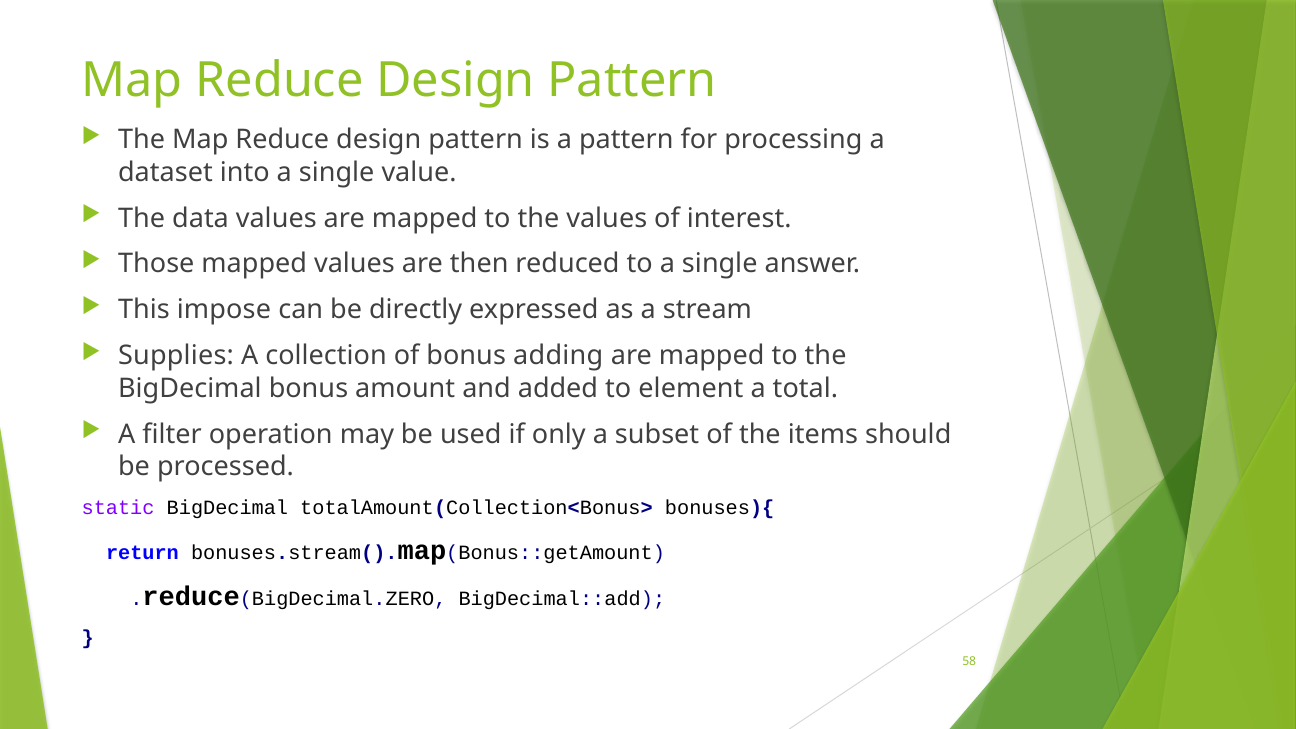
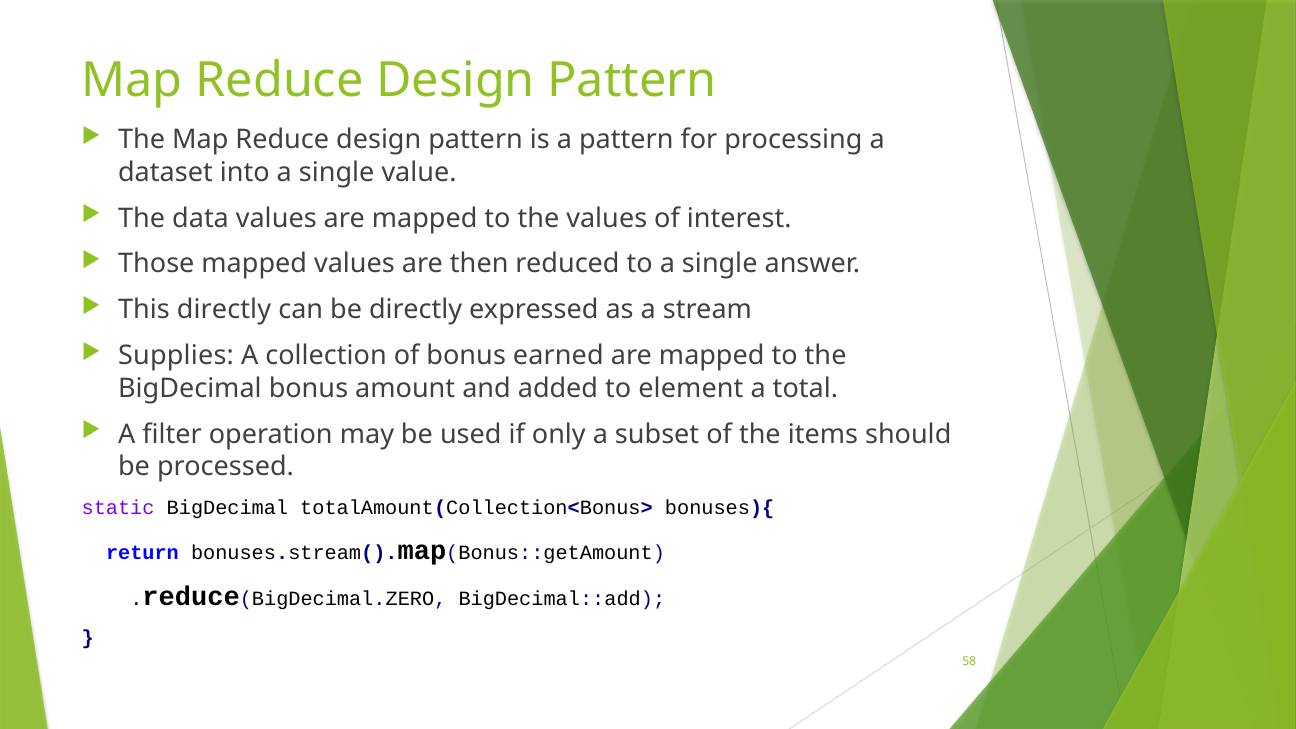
This impose: impose -> directly
adding: adding -> earned
